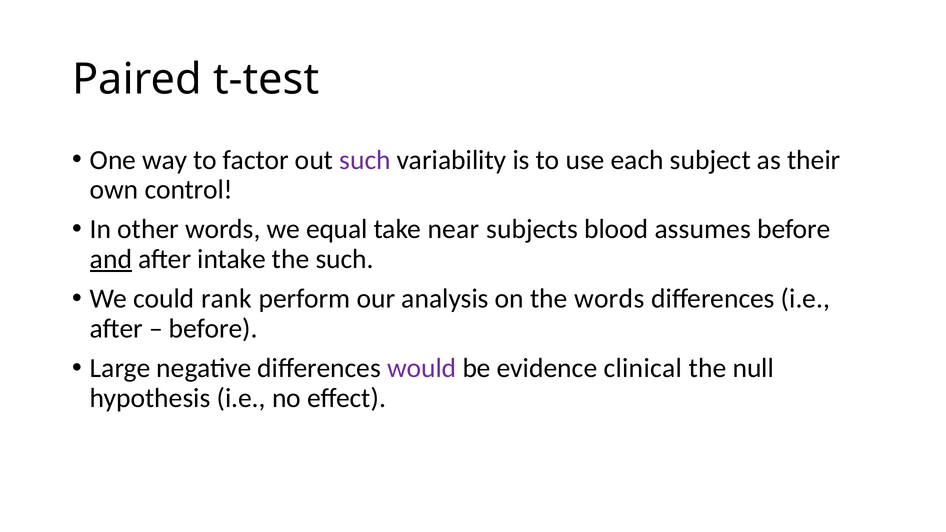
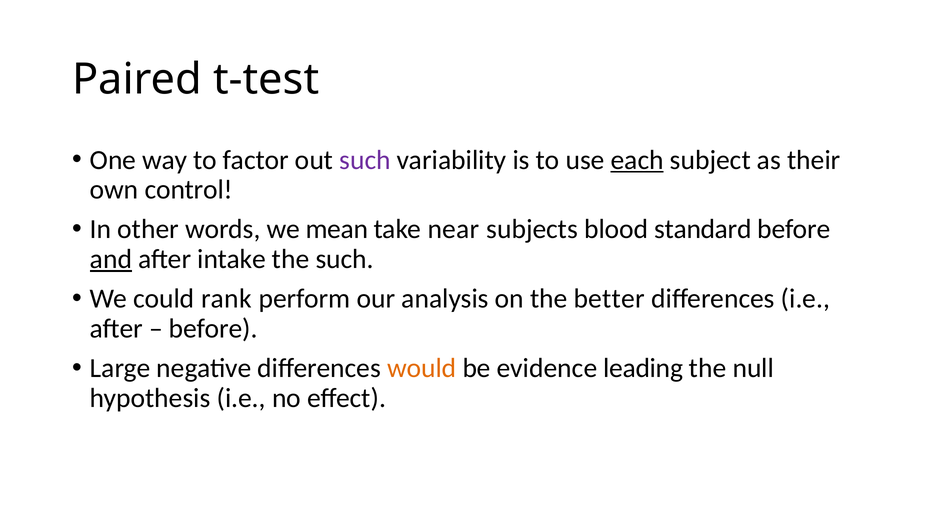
each underline: none -> present
equal: equal -> mean
assumes: assumes -> standard
the words: words -> better
would colour: purple -> orange
clinical: clinical -> leading
